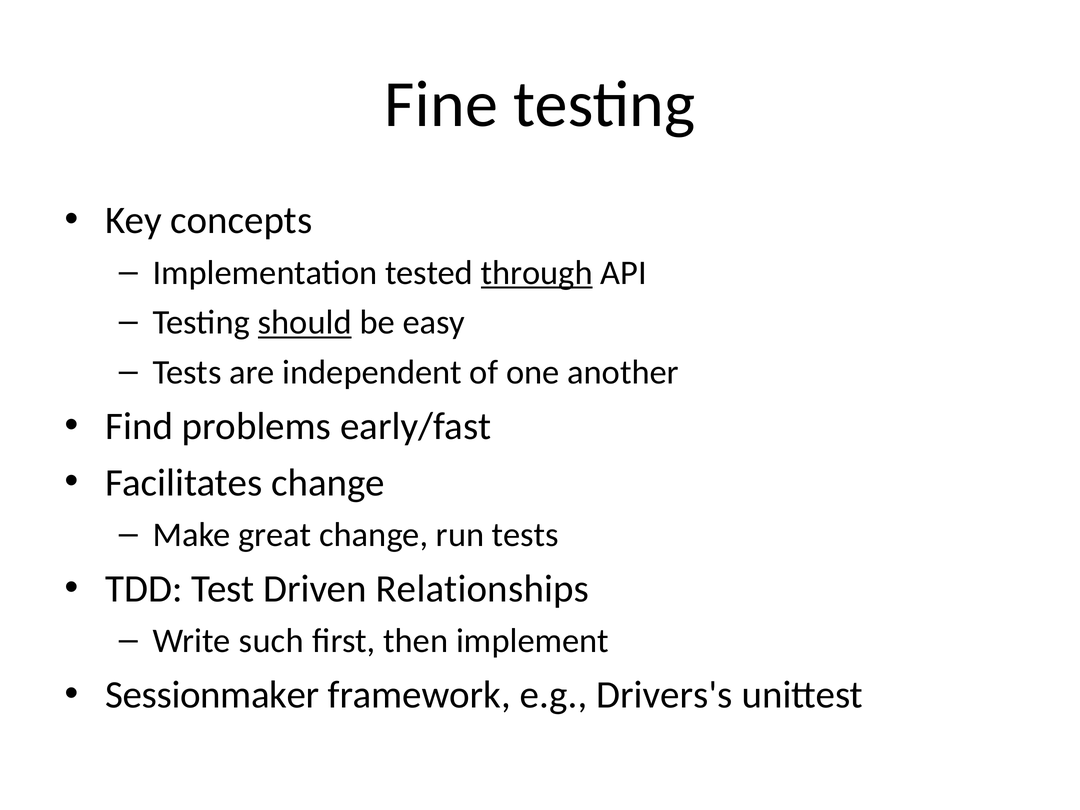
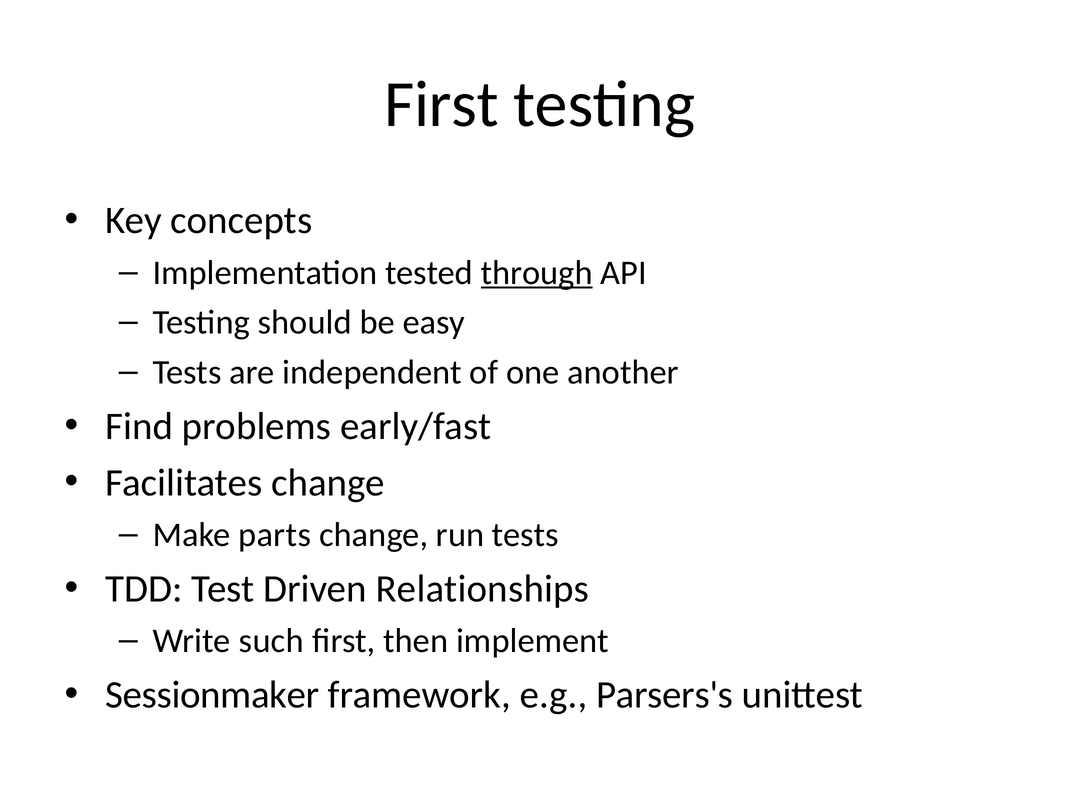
Fine at (441, 105): Fine -> First
should underline: present -> none
great: great -> parts
Drivers's: Drivers's -> Parsers's
